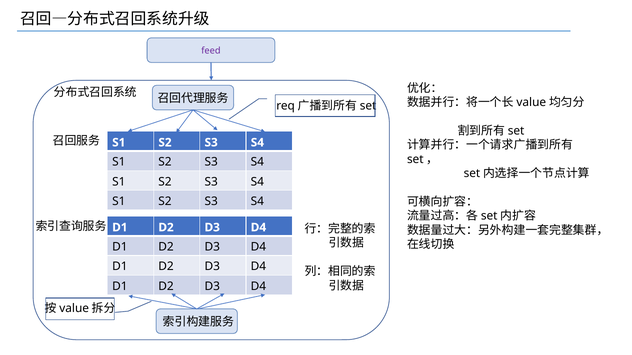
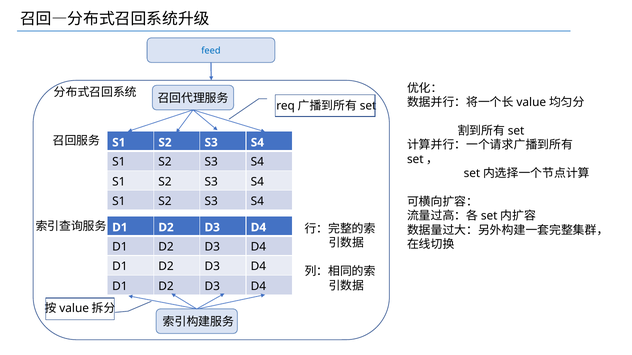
feed colour: purple -> blue
